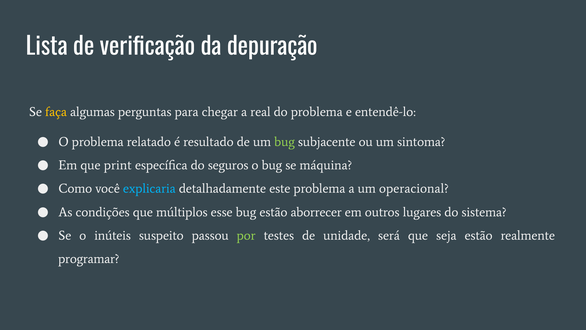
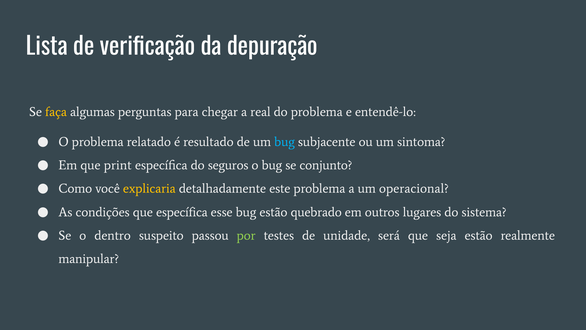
bug at (284, 142) colour: light green -> light blue
máquina: máquina -> conjunto
explicaria colour: light blue -> yellow
que múltiplos: múltiplos -> específica
aborrecer: aborrecer -> quebrado
inúteis: inúteis -> dentro
programar: programar -> manipular
